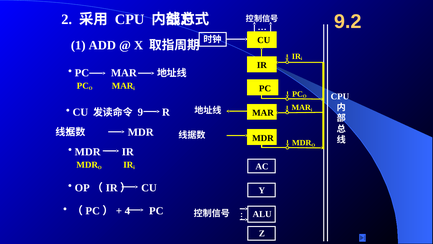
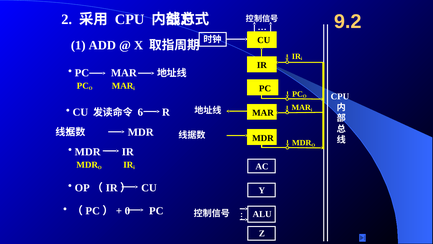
9: 9 -> 6
4: 4 -> 0
